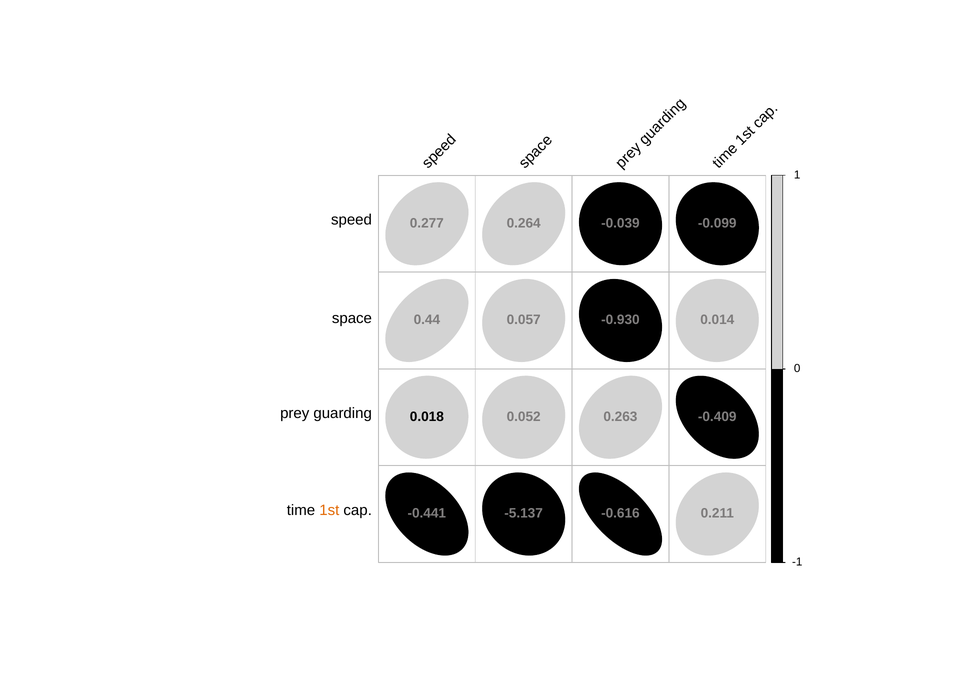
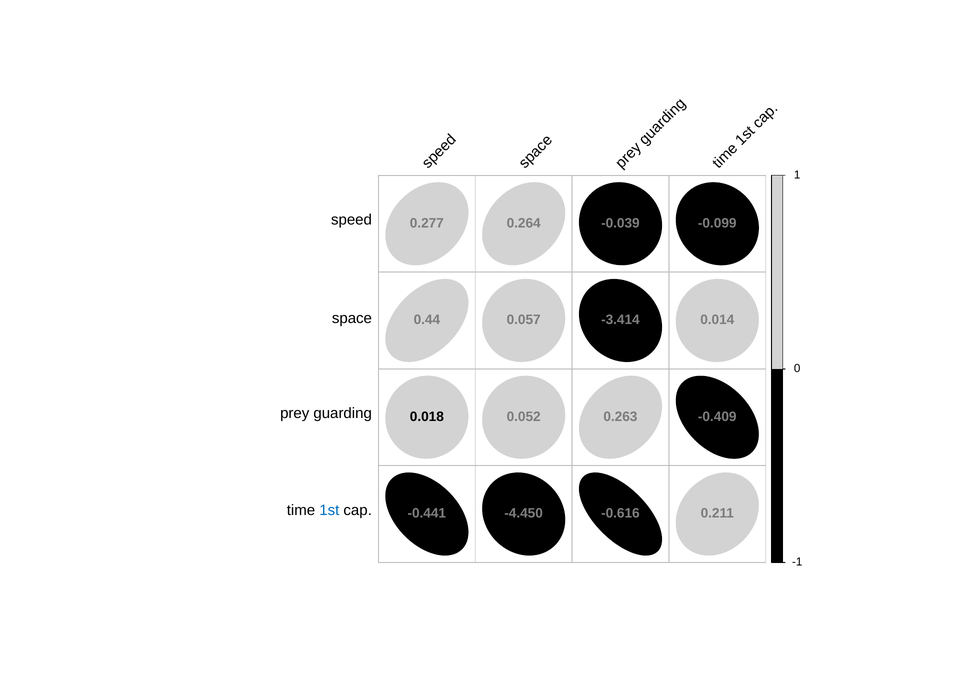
-0.930: -0.930 -> -3.414
1st colour: orange -> blue
-5.137: -5.137 -> -4.450
